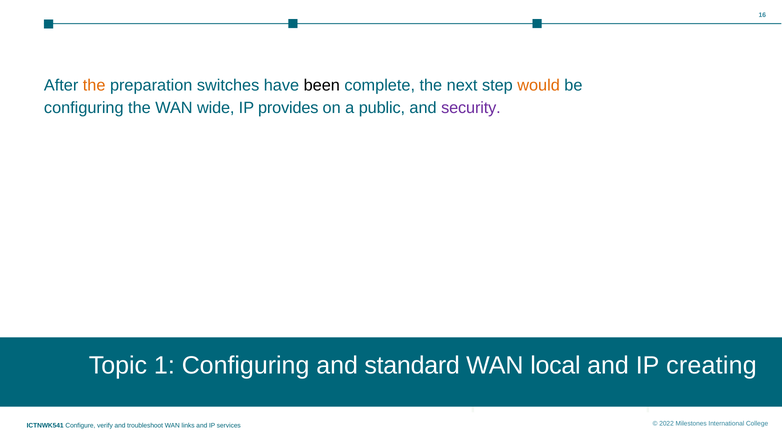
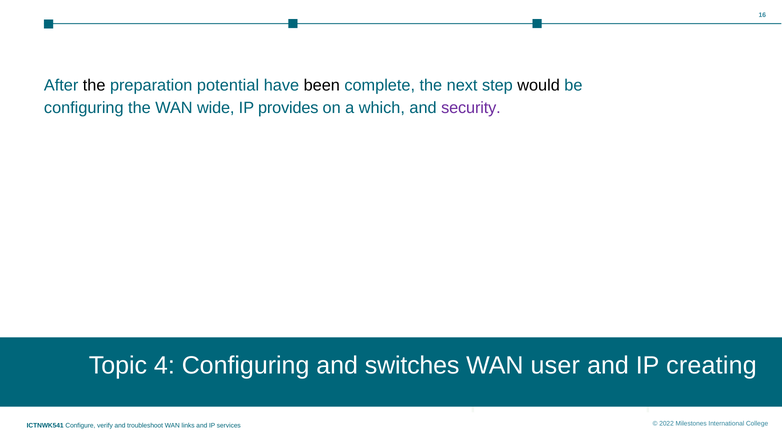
the at (94, 85) colour: orange -> black
switches: switches -> potential
would colour: orange -> black
public: public -> which
1 at (164, 366): 1 -> 4
standard: standard -> switches
local: local -> user
